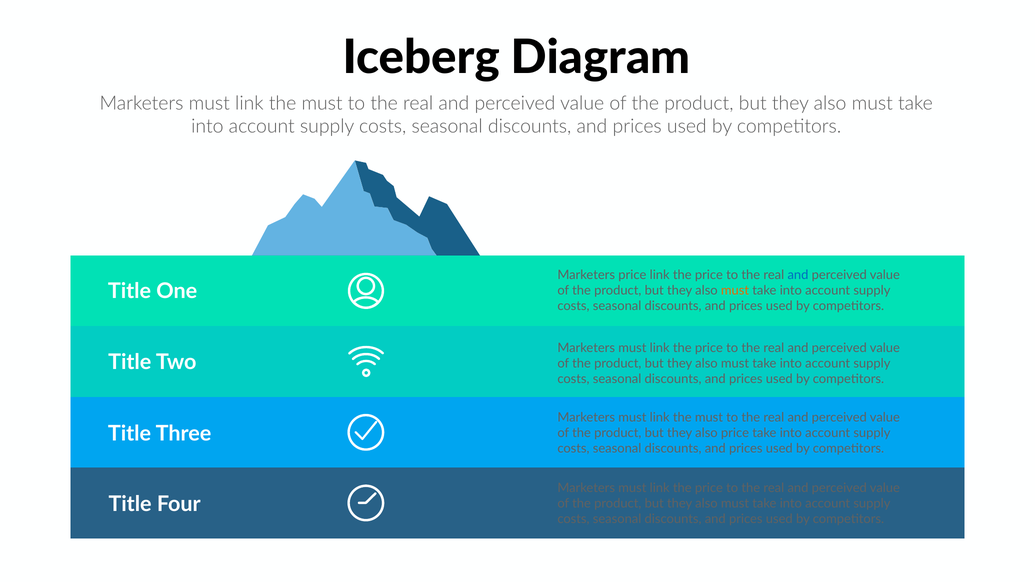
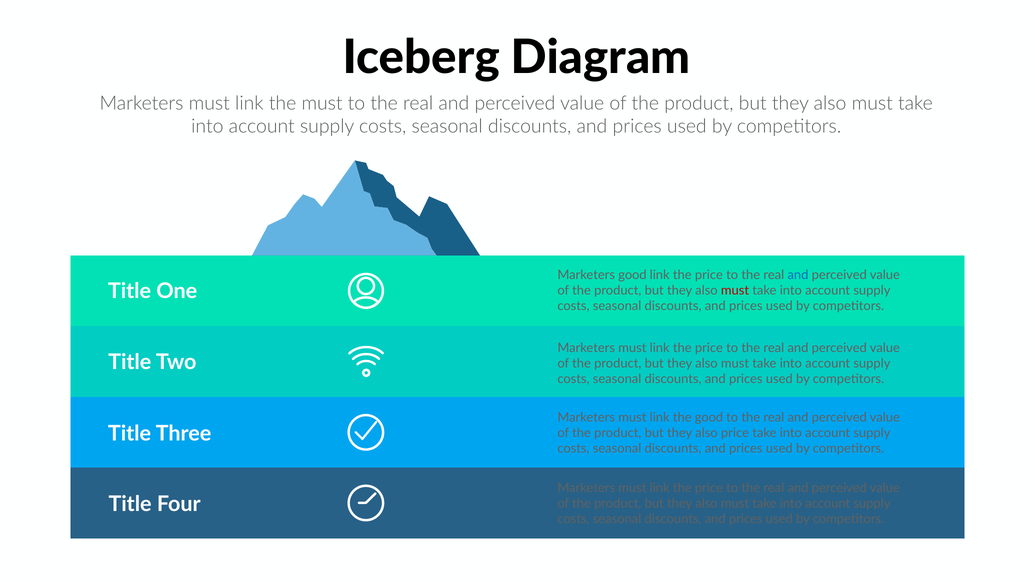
Marketers price: price -> good
must at (735, 290) colour: orange -> red
must at (709, 418): must -> good
